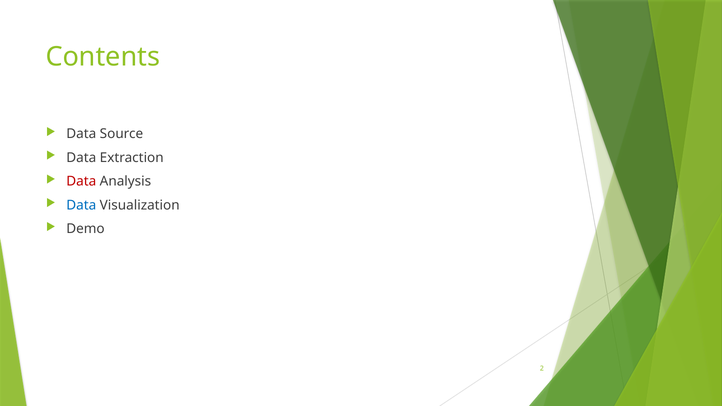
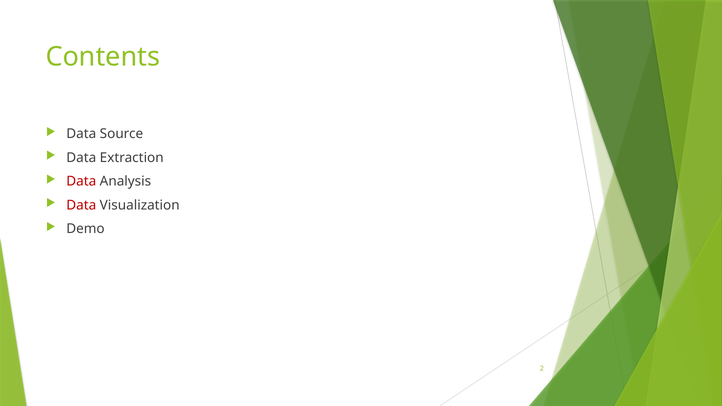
Data at (81, 205) colour: blue -> red
